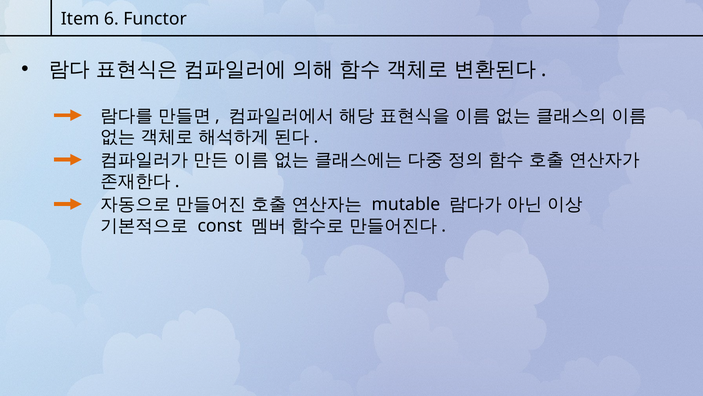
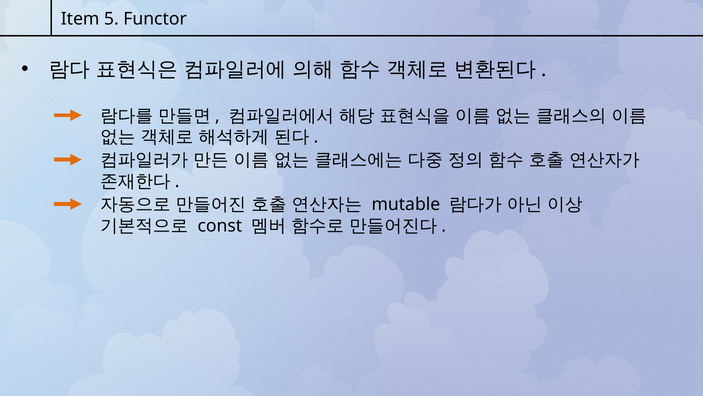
6: 6 -> 5
